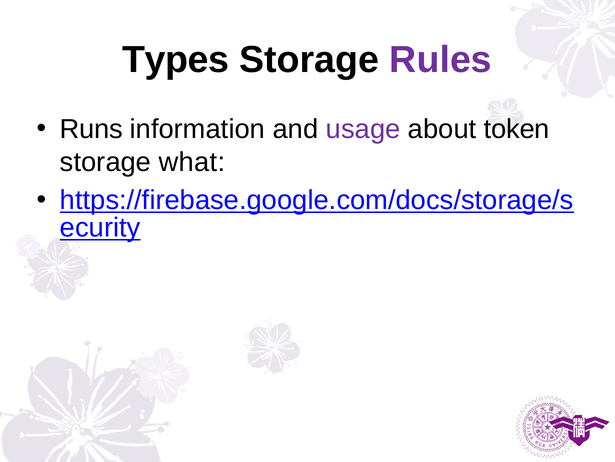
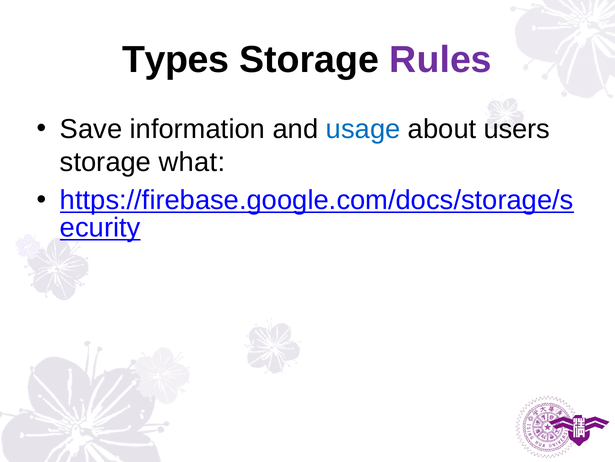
Runs: Runs -> Save
usage colour: purple -> blue
token: token -> users
